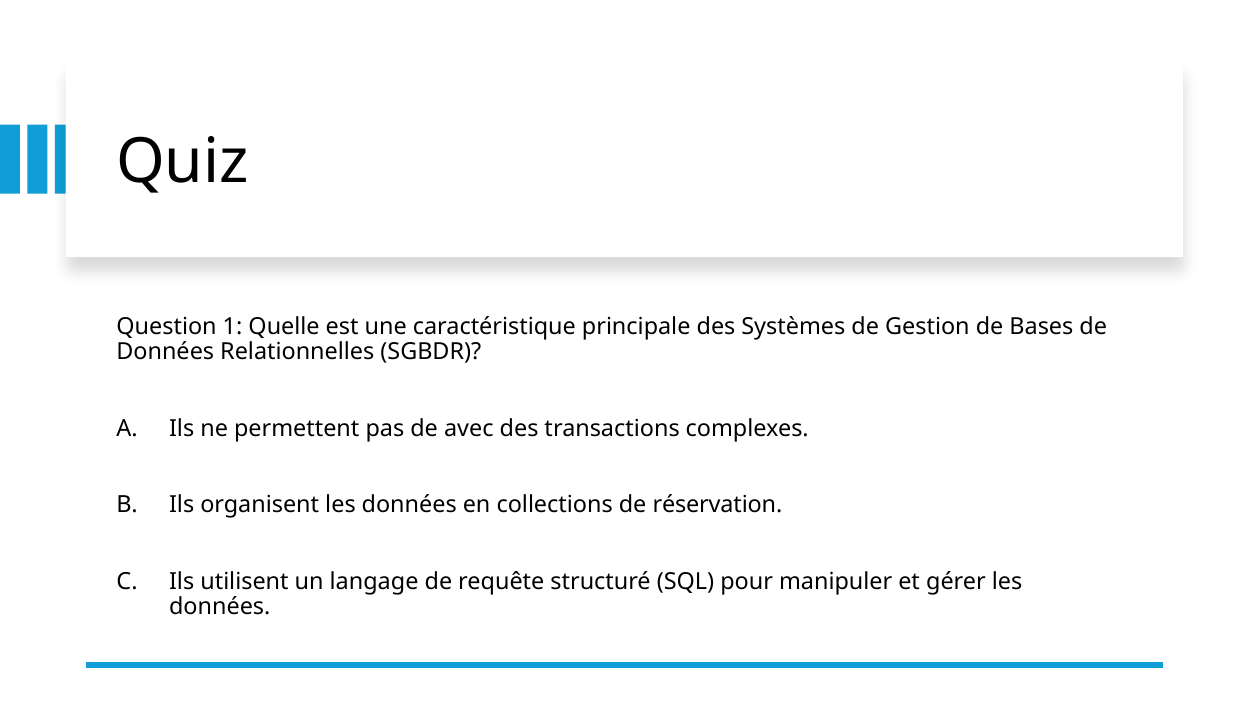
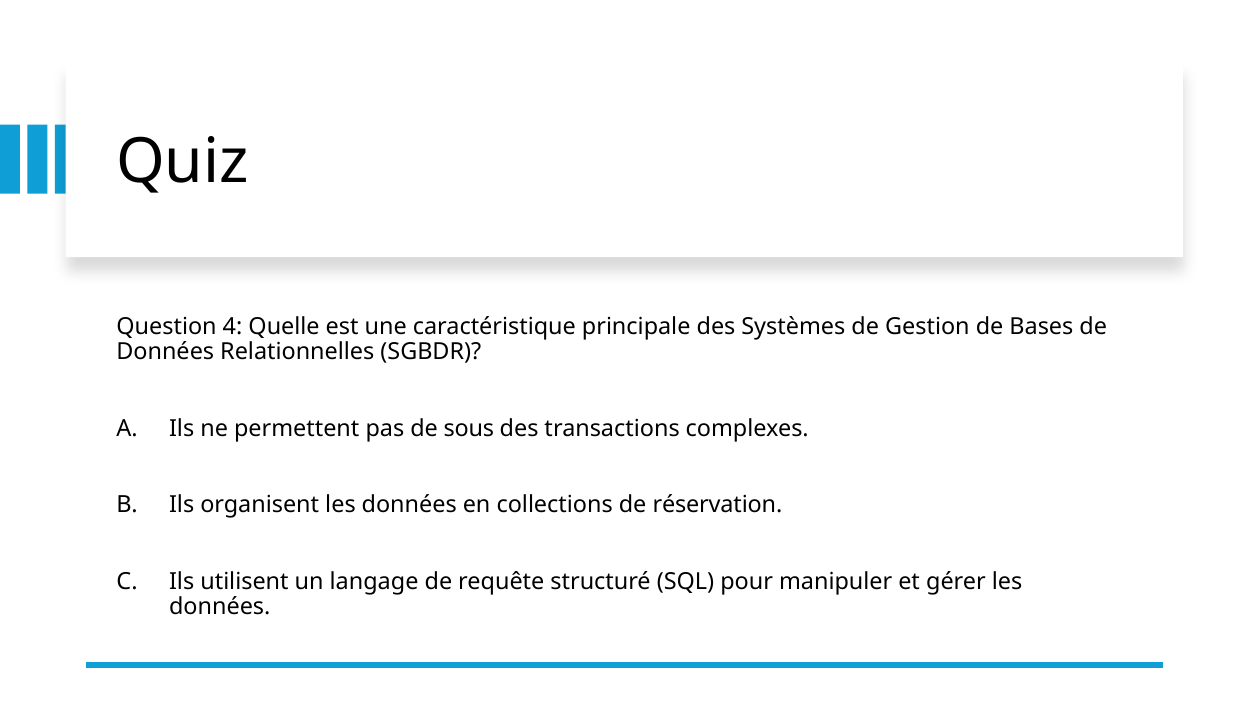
1: 1 -> 4
avec: avec -> sous
